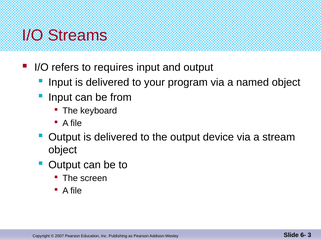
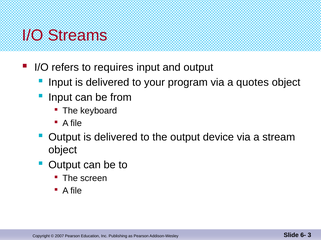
named: named -> quotes
